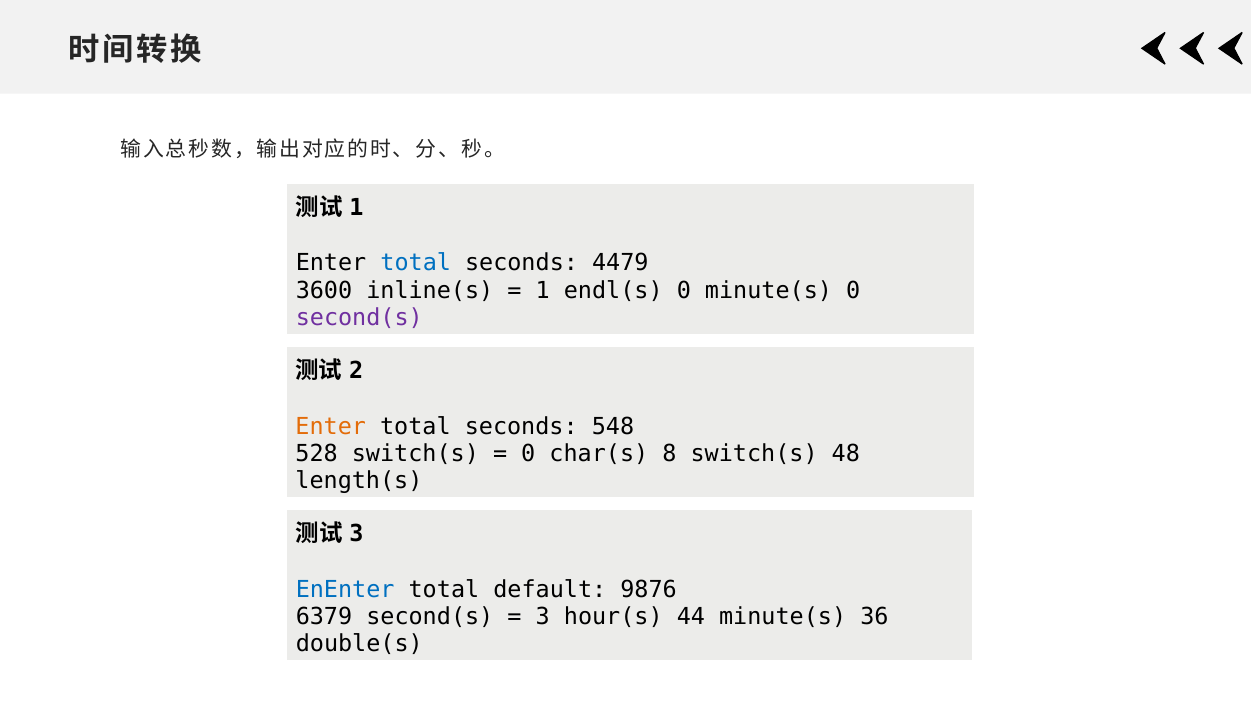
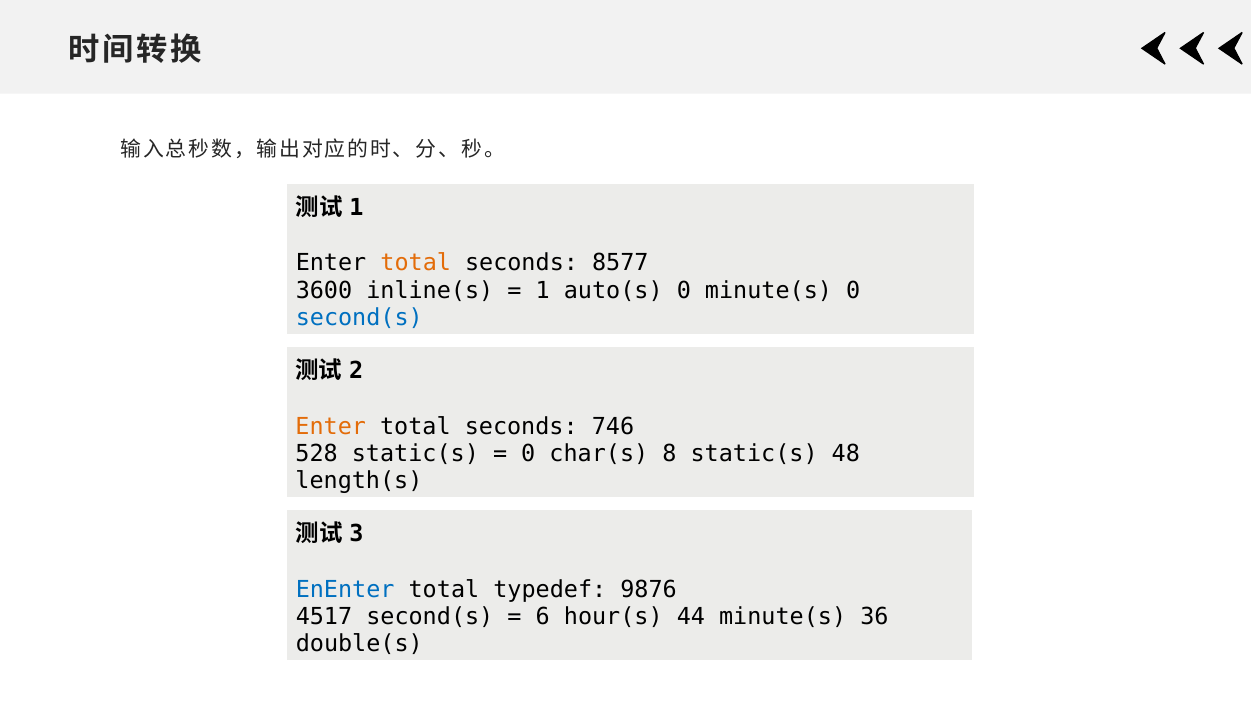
total at (416, 263) colour: blue -> orange
4479: 4479 -> 8577
endl(s: endl(s -> auto(s
second(s at (359, 318) colour: purple -> blue
548: 548 -> 746
528 switch(s: switch(s -> static(s
8 switch(s: switch(s -> static(s
default: default -> typedef
6379: 6379 -> 4517
3 at (543, 617): 3 -> 6
